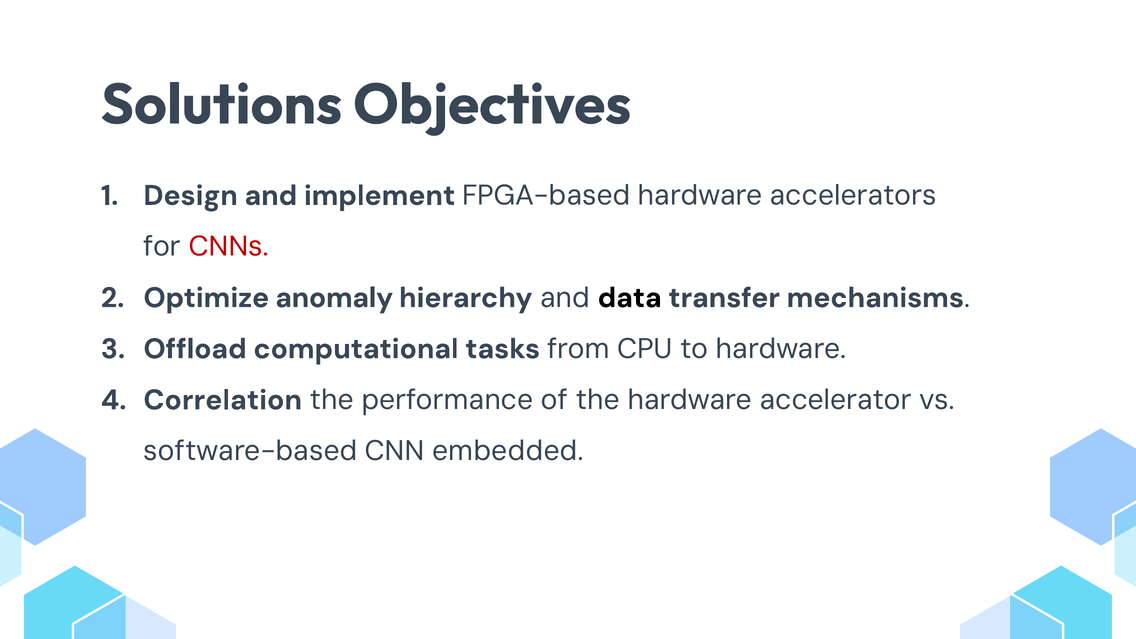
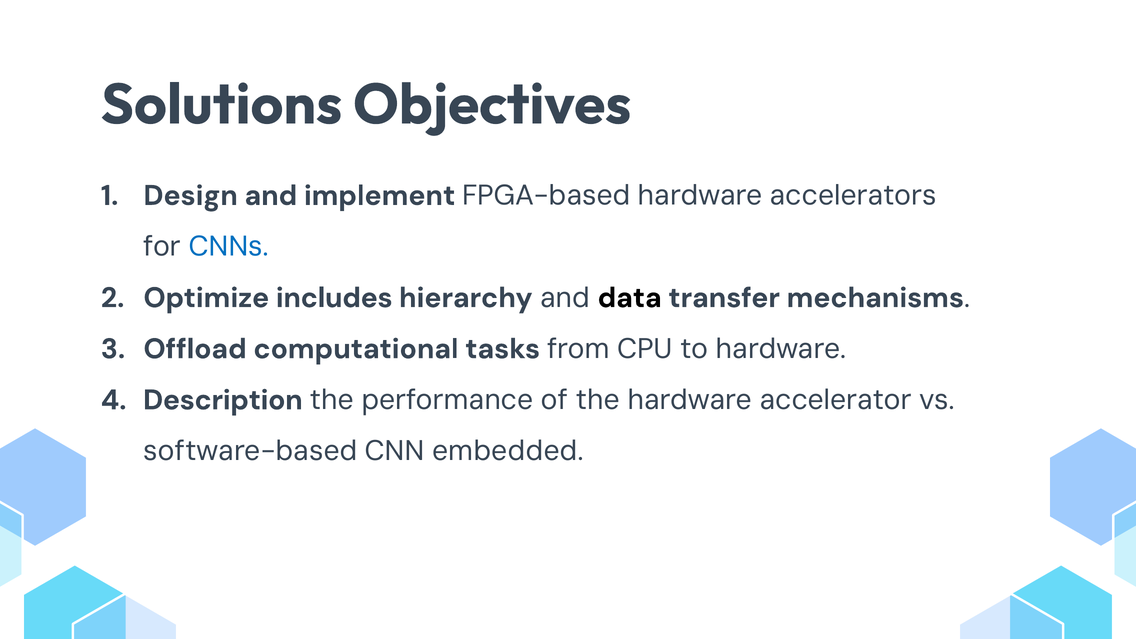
CNNs colour: red -> blue
anomaly: anomaly -> includes
Correlation: Correlation -> Description
